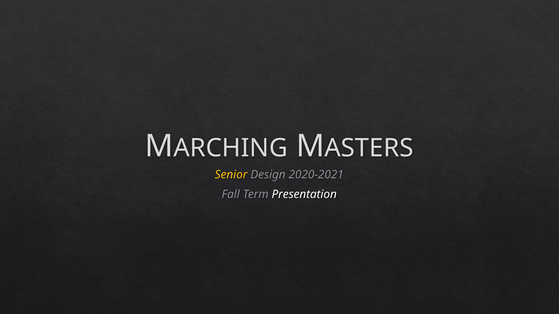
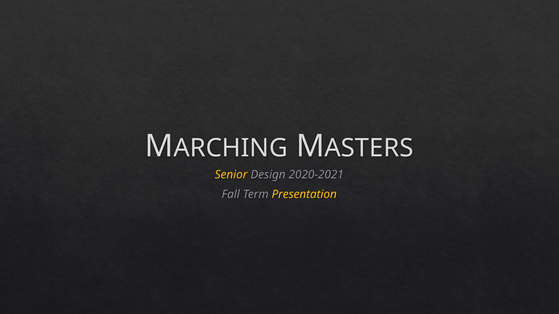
Presentation colour: white -> yellow
